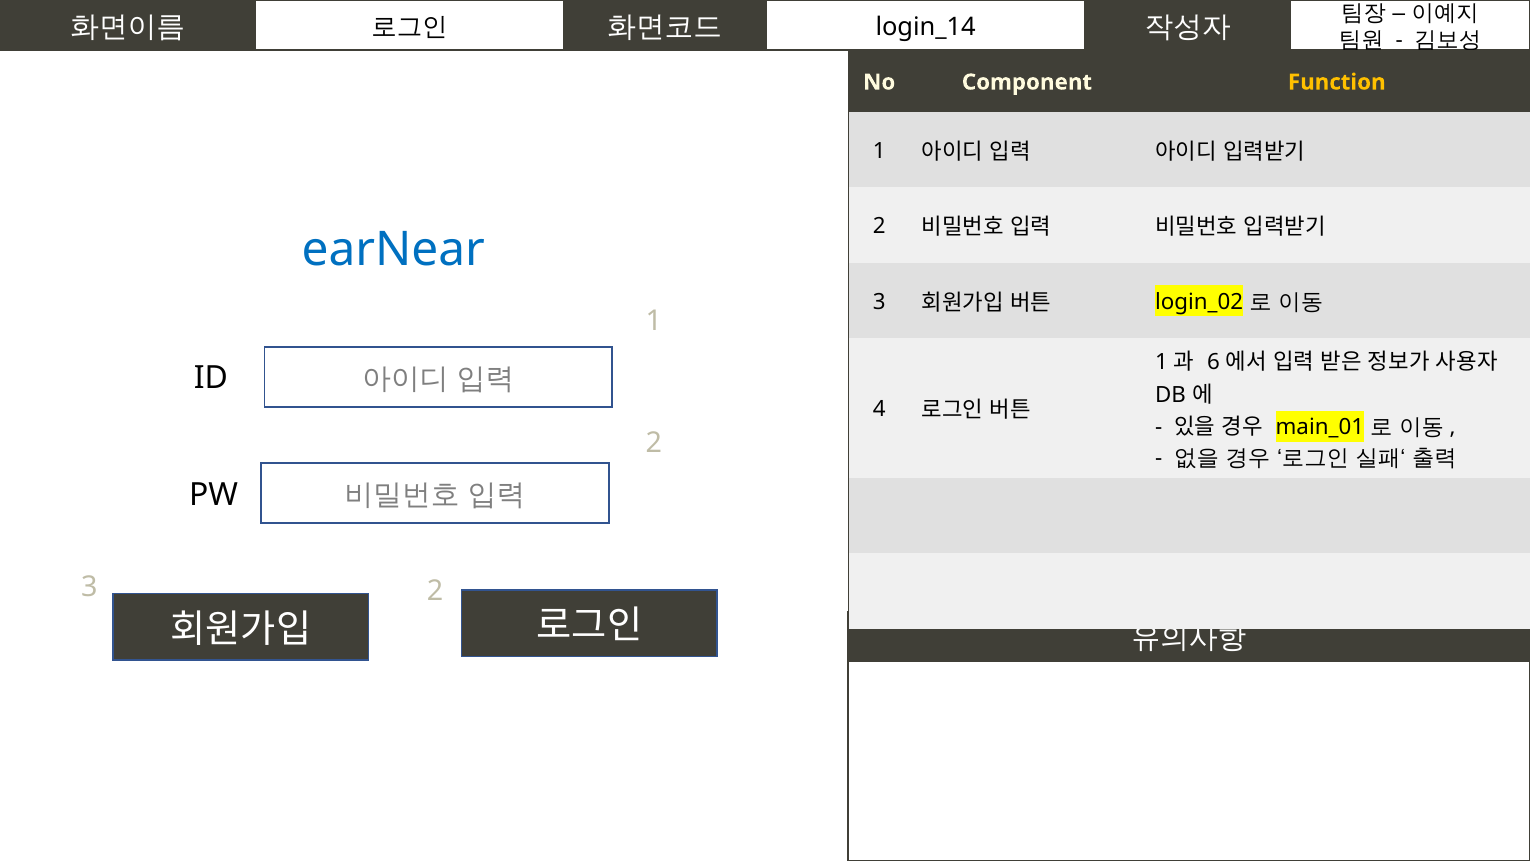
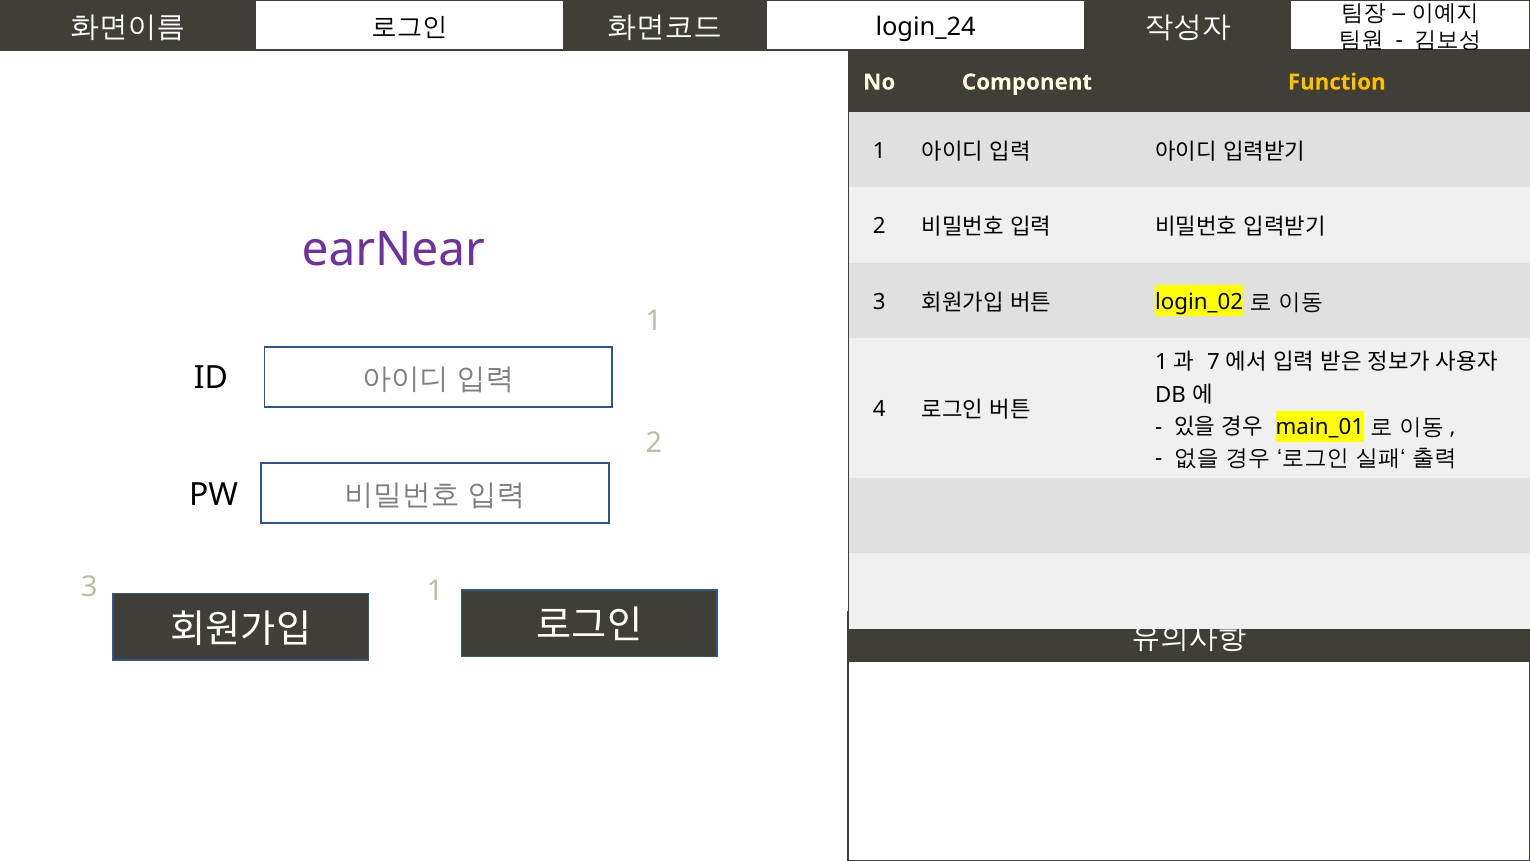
login_14: login_14 -> login_24
earNear colour: blue -> purple
6: 6 -> 7
3 2: 2 -> 1
